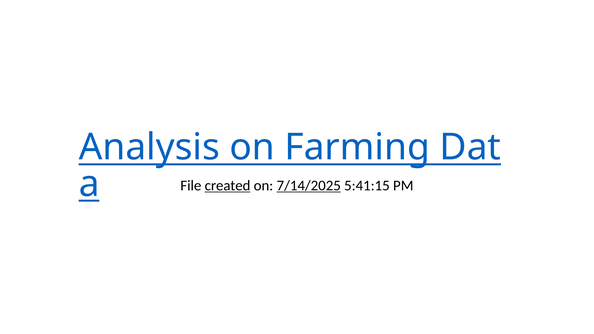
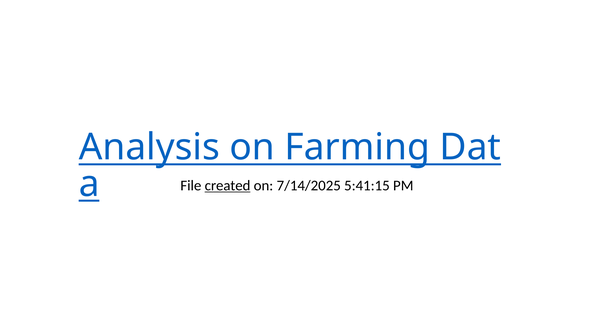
7/14/2025 underline: present -> none
